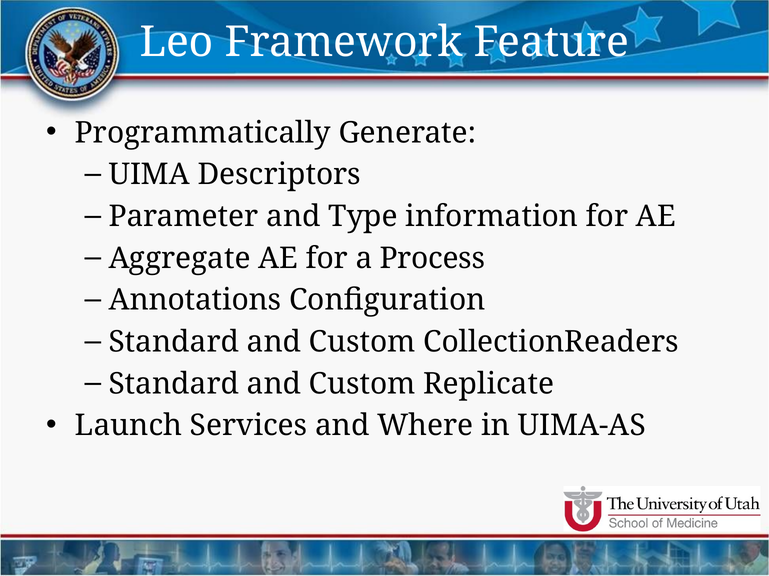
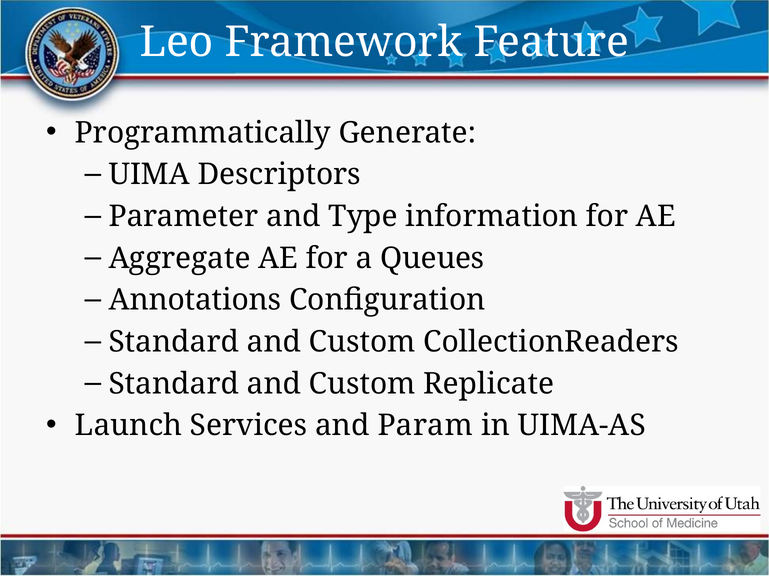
Process: Process -> Queues
Where: Where -> Param
